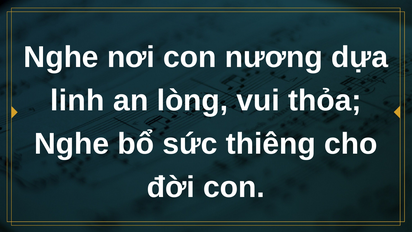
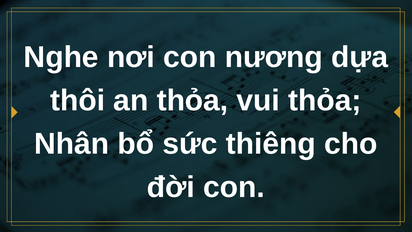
linh: linh -> thôi
an lòng: lòng -> thỏa
Nghe at (72, 144): Nghe -> Nhân
